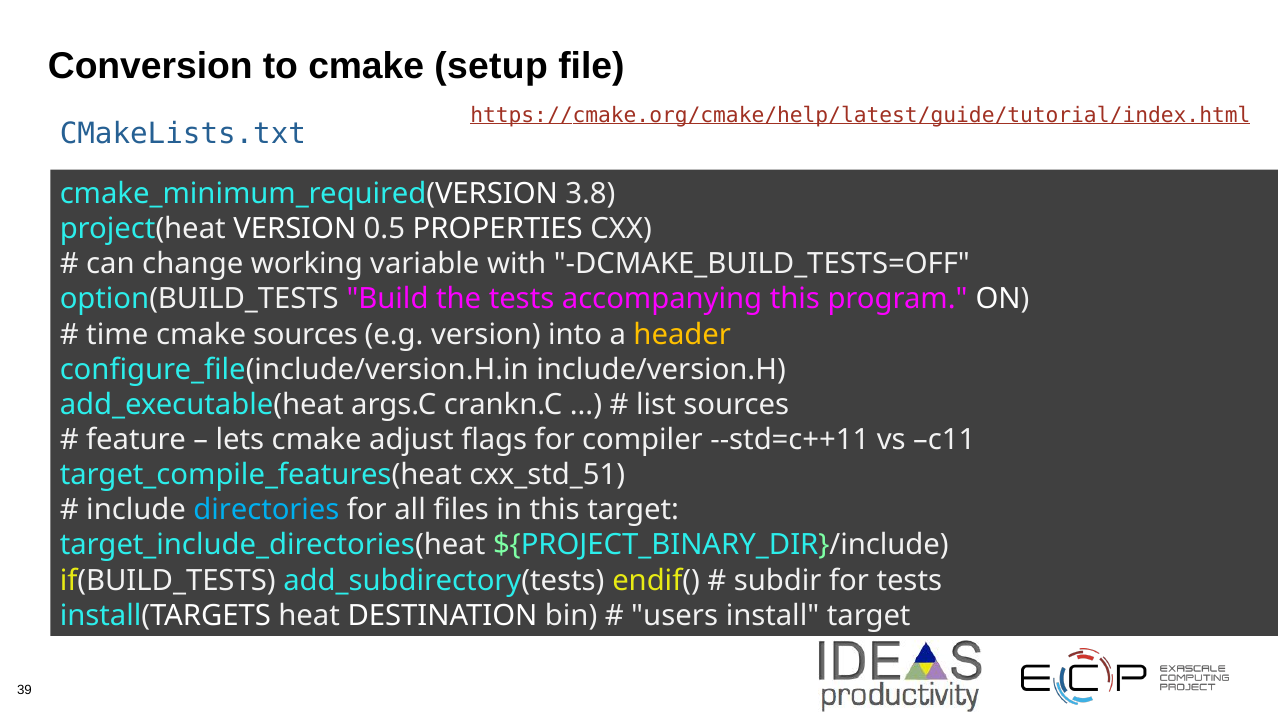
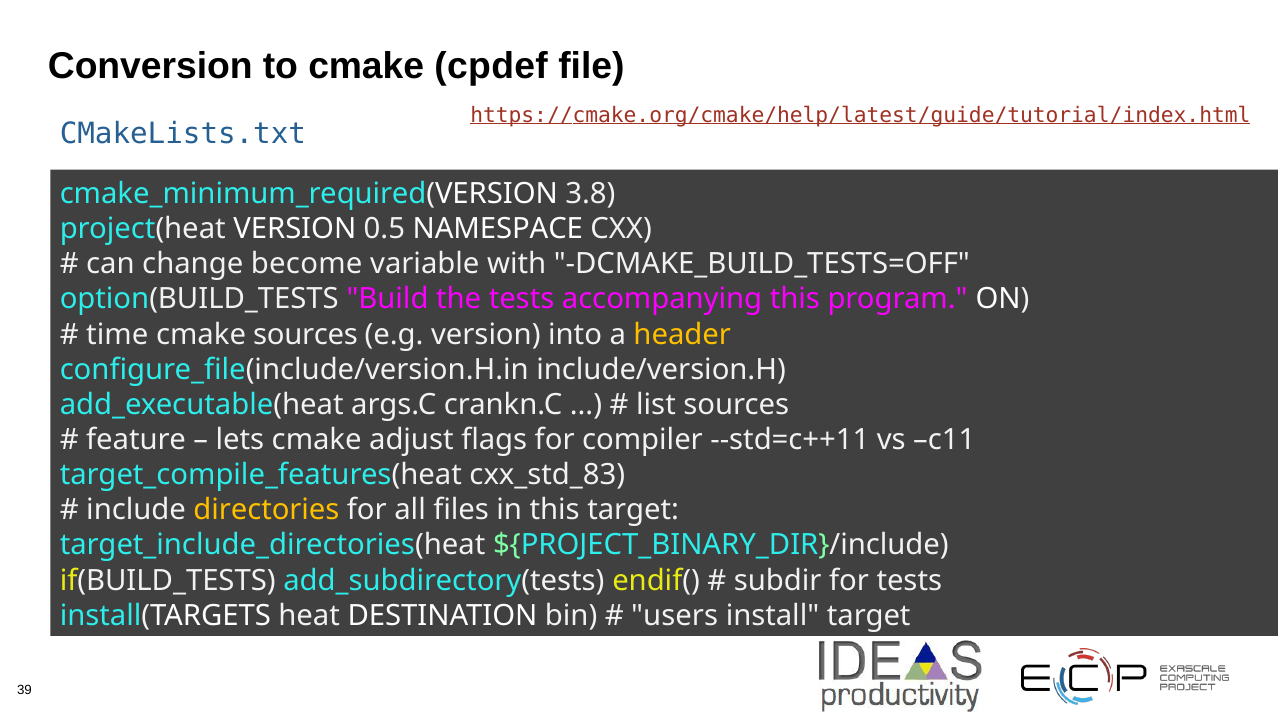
setup: setup -> cpdef
PROPERTIES: PROPERTIES -> NAMESPACE
working: working -> become
cxx_std_51: cxx_std_51 -> cxx_std_83
directories colour: light blue -> yellow
